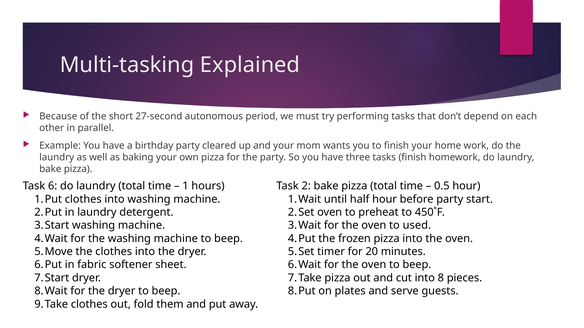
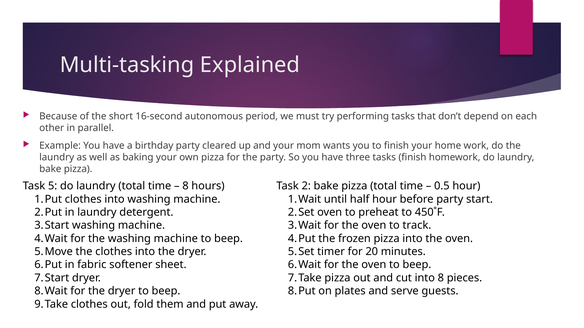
27-second: 27-second -> 16-second
6: 6 -> 5
1 at (186, 186): 1 -> 8
used: used -> track
